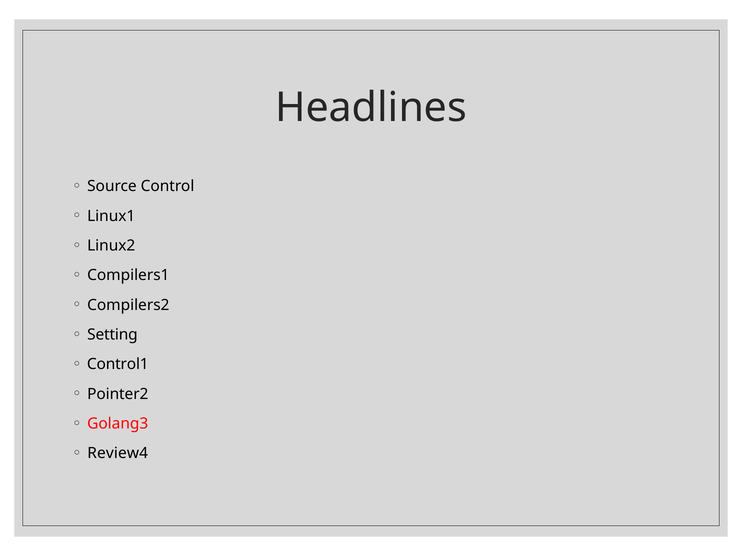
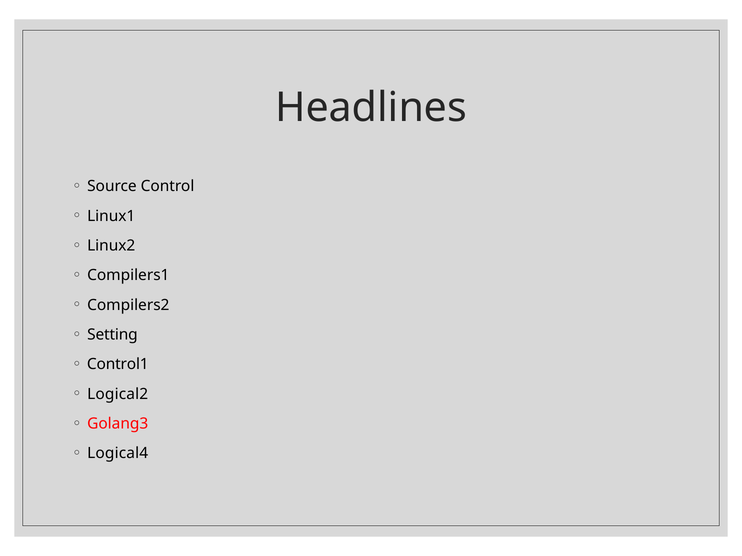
Pointer2: Pointer2 -> Logical2
Review4: Review4 -> Logical4
